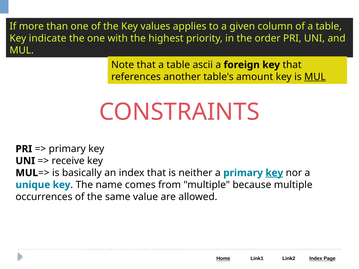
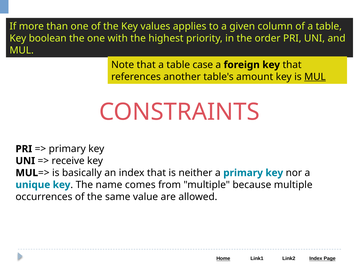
indicate: indicate -> boolean
ascii: ascii -> case
key at (274, 173) underline: present -> none
